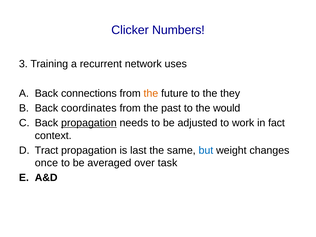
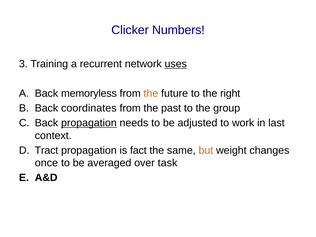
uses underline: none -> present
connections: connections -> memoryless
they: they -> right
would: would -> group
fact: fact -> last
last: last -> fact
but colour: blue -> orange
